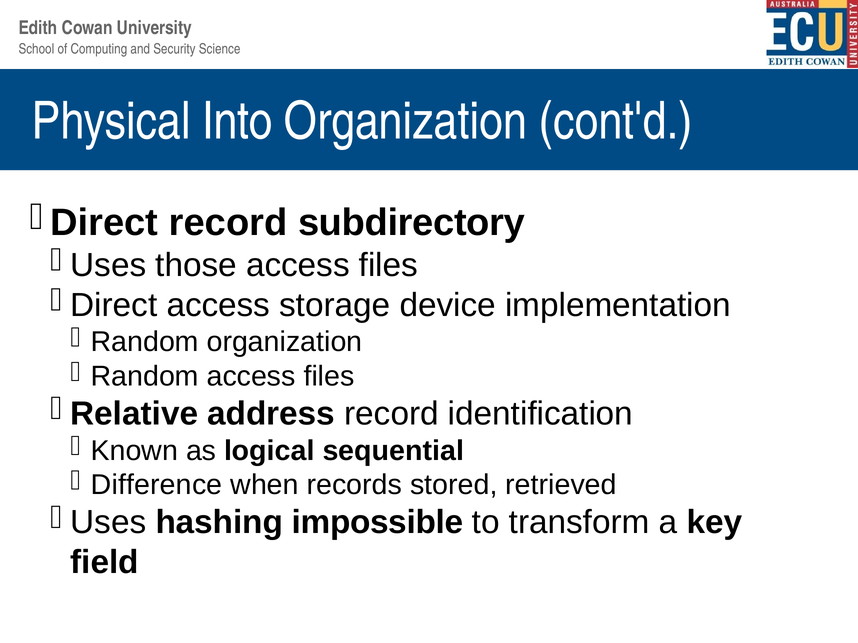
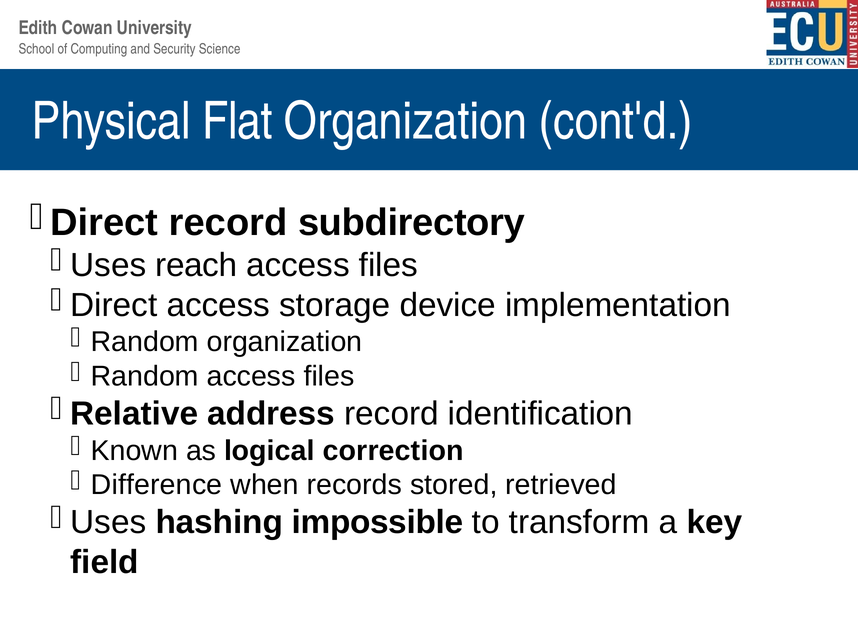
Into: Into -> Flat
those: those -> reach
sequential: sequential -> correction
